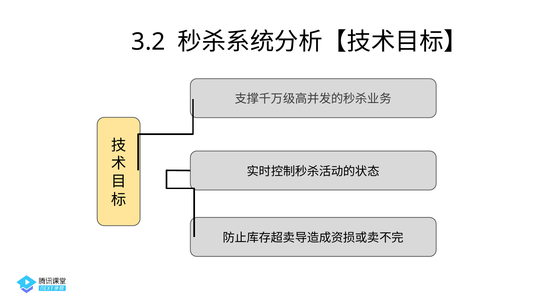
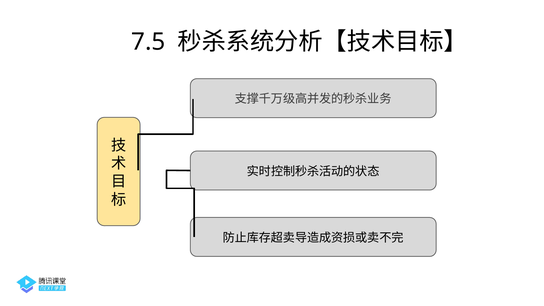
3.2: 3.2 -> 7.5
